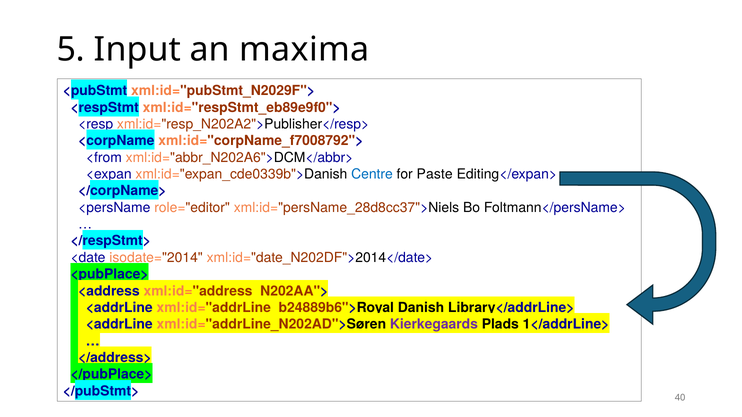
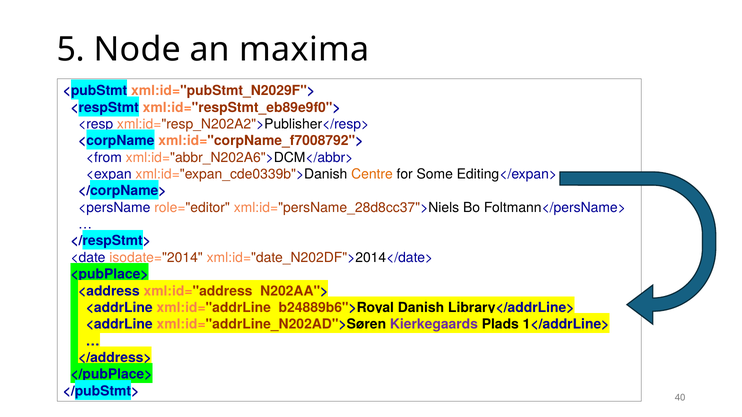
Input: Input -> Node
Centre colour: blue -> orange
Paste: Paste -> Some
